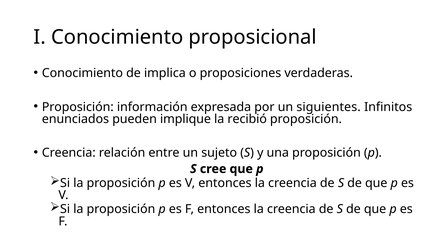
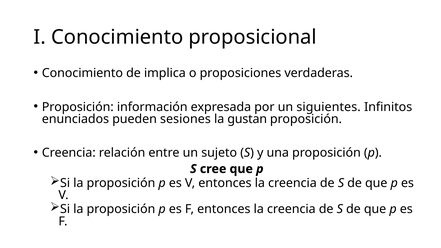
implique: implique -> sesiones
recibió: recibió -> gustan
